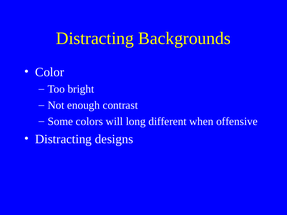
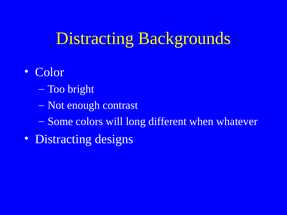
offensive: offensive -> whatever
